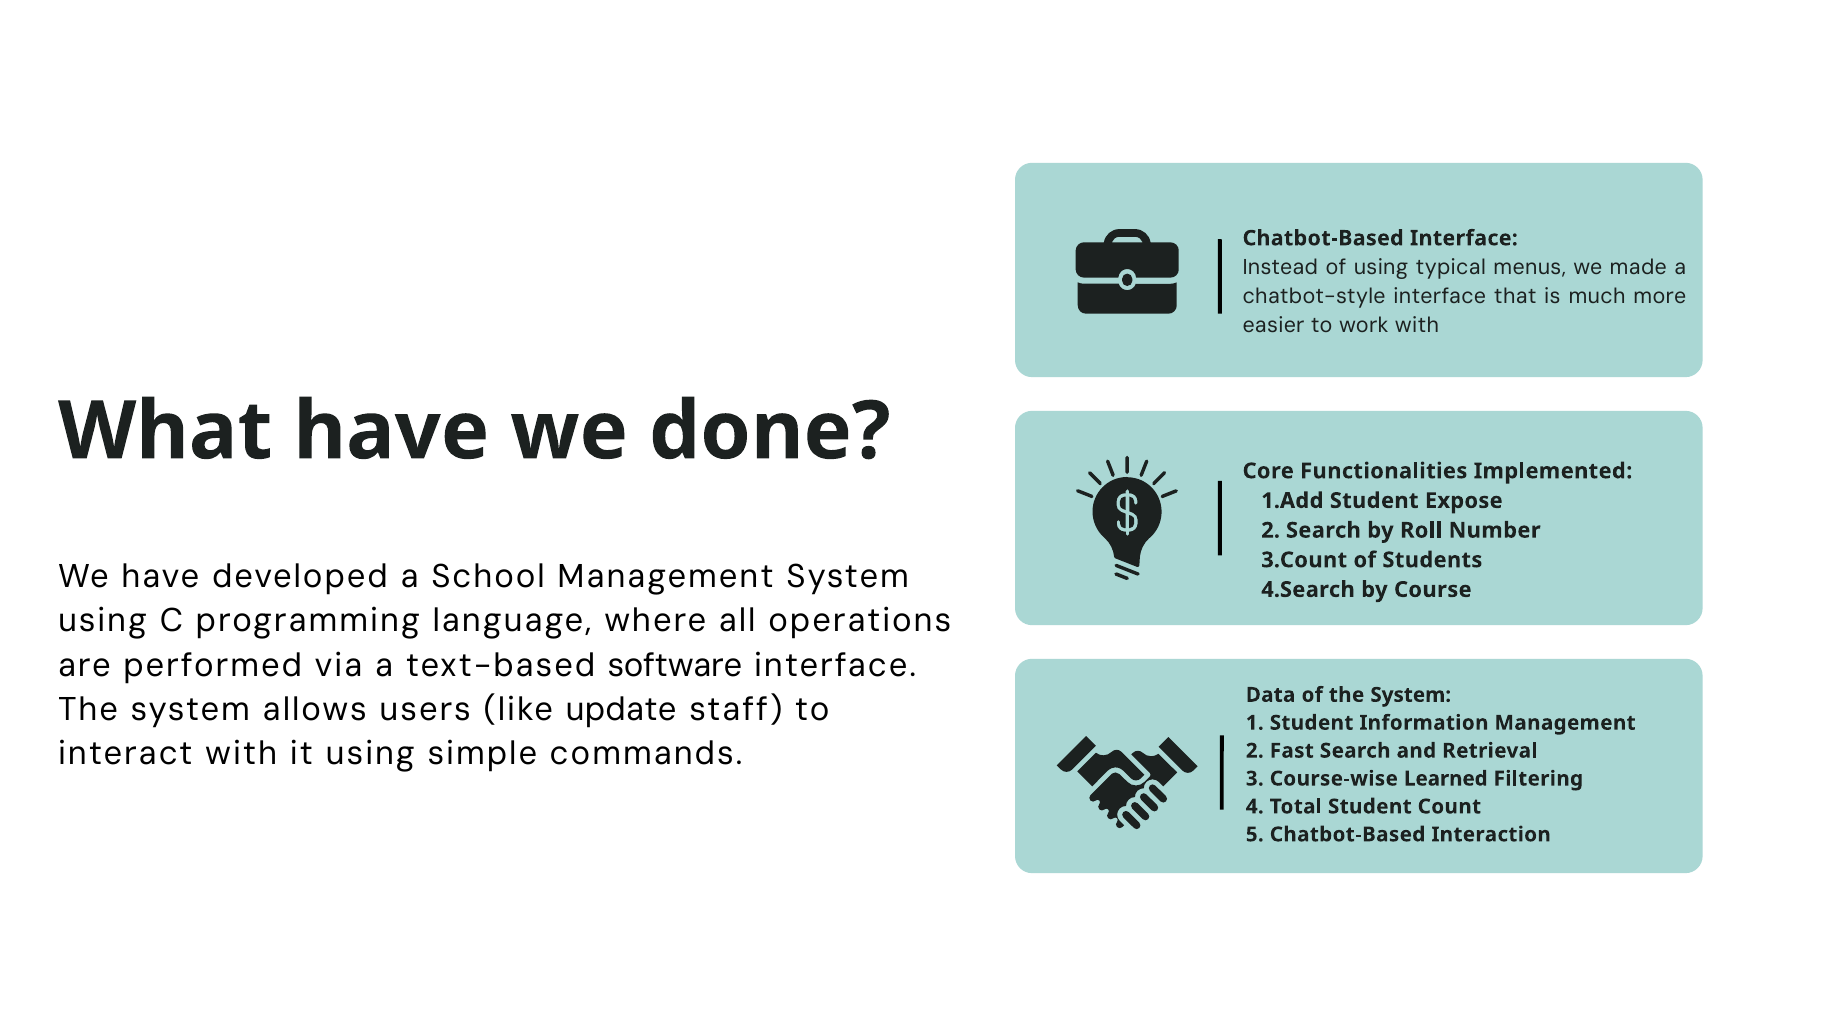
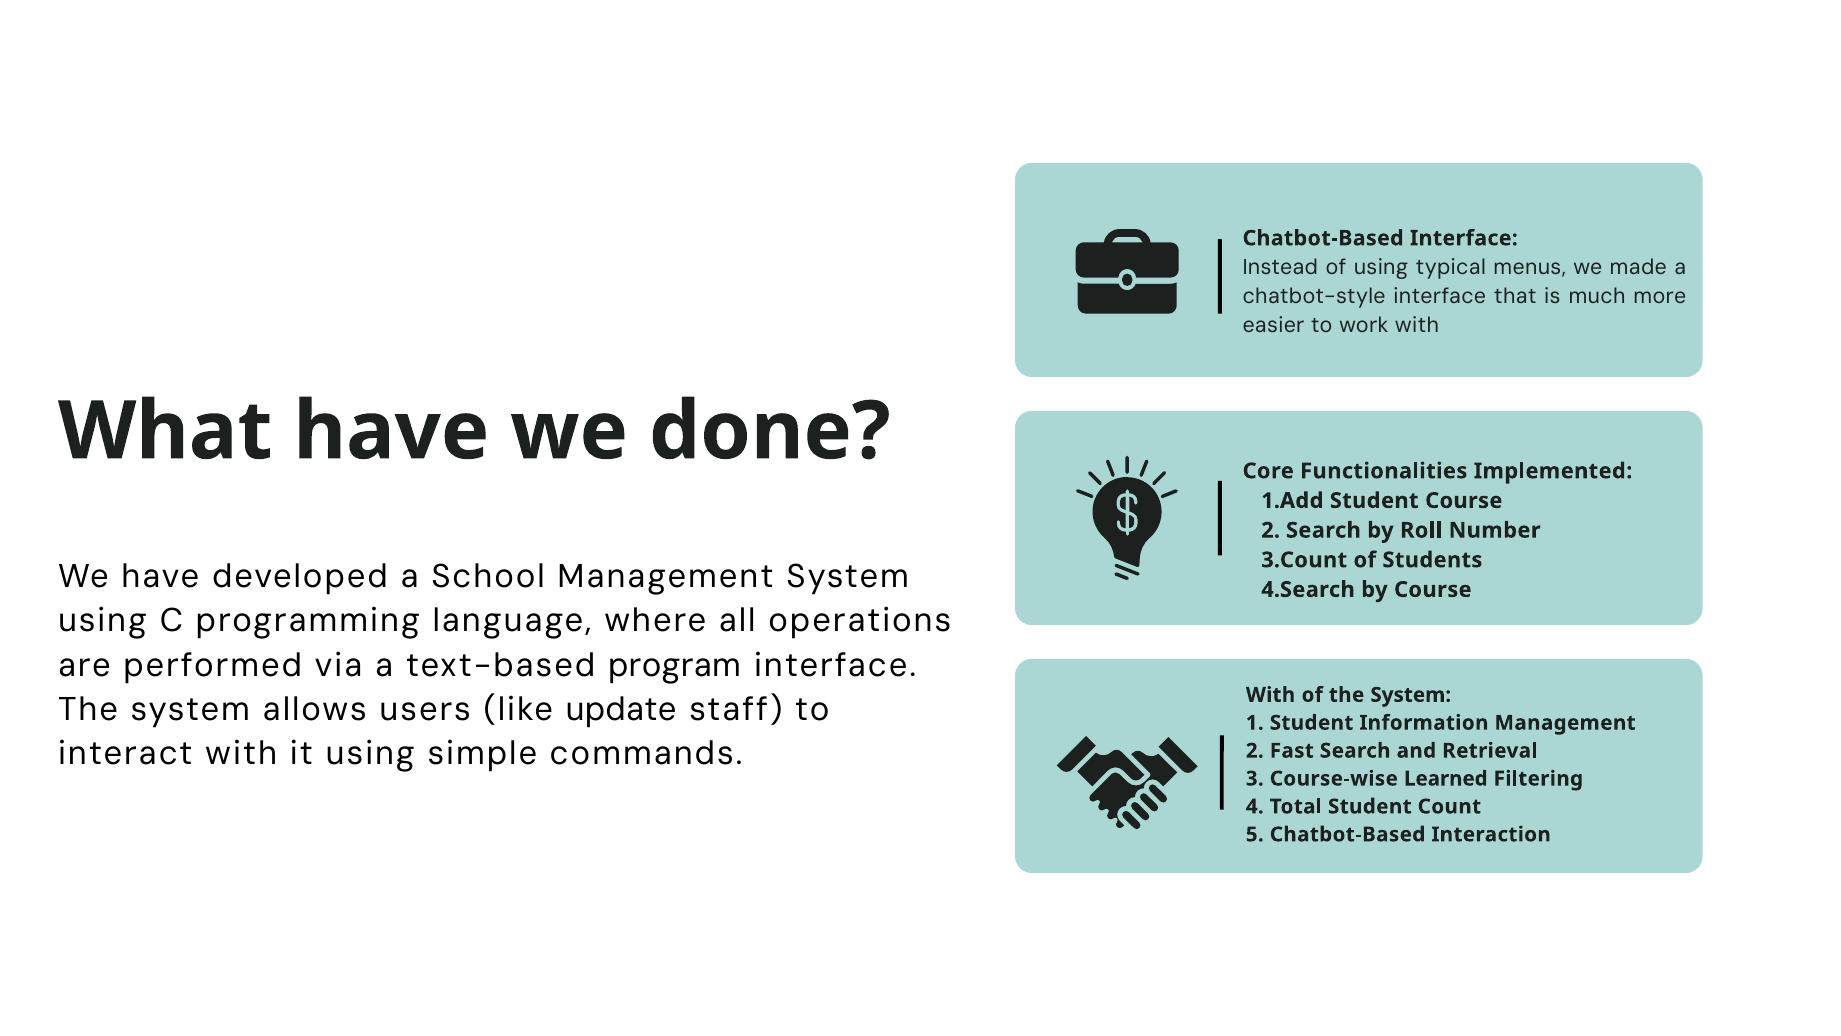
Student Expose: Expose -> Course
software: software -> program
Data at (1271, 695): Data -> With
